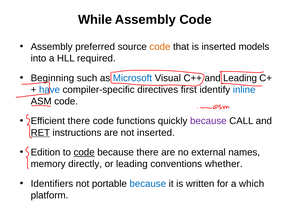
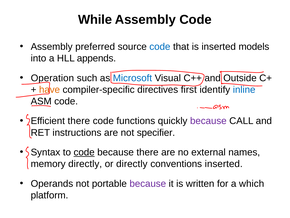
code at (160, 47) colour: orange -> blue
required: required -> appends
Beginning: Beginning -> Operation
and Leading: Leading -> Outside
have colour: blue -> orange
RET underline: present -> none
not inserted: inserted -> specifier
Edition: Edition -> Syntax
or leading: leading -> directly
conventions whether: whether -> inserted
Identifiers: Identifiers -> Operands
because at (148, 183) colour: blue -> purple
